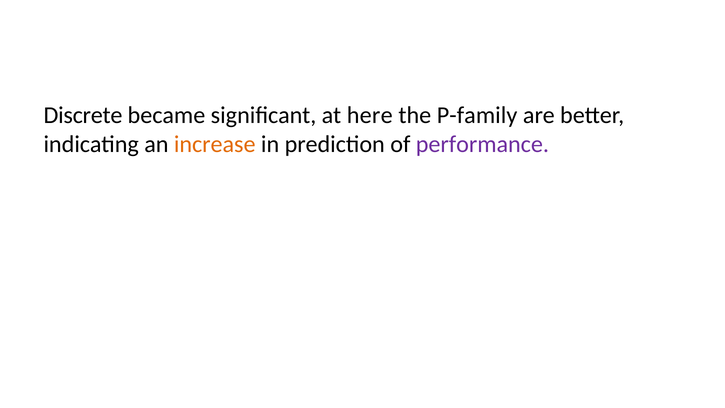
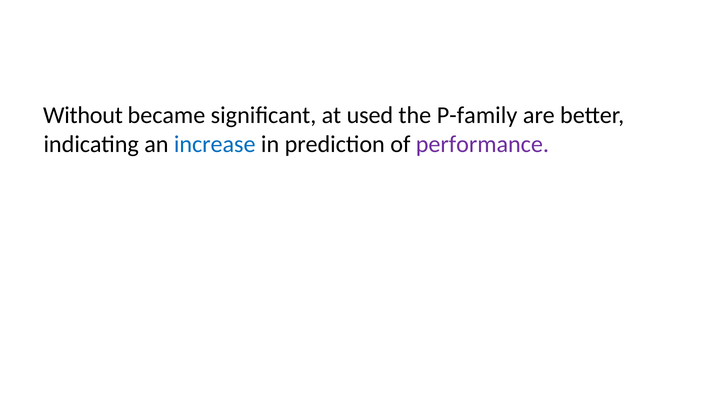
Discrete: Discrete -> Without
here: here -> used
increase colour: orange -> blue
